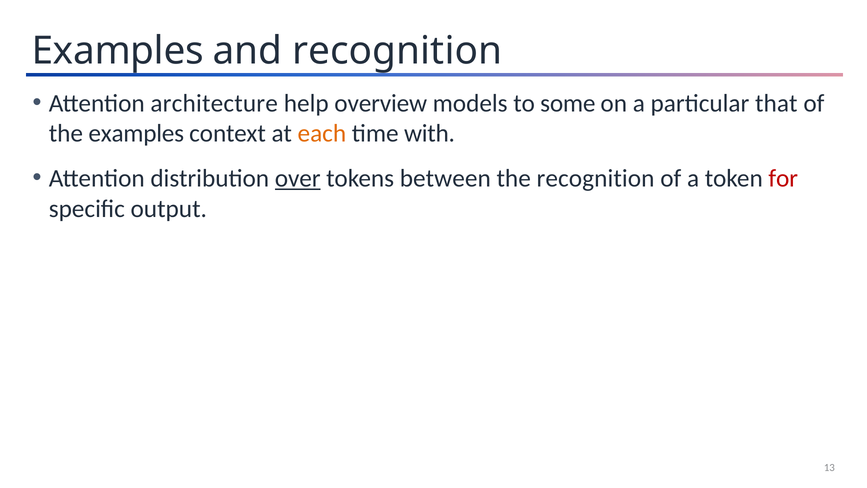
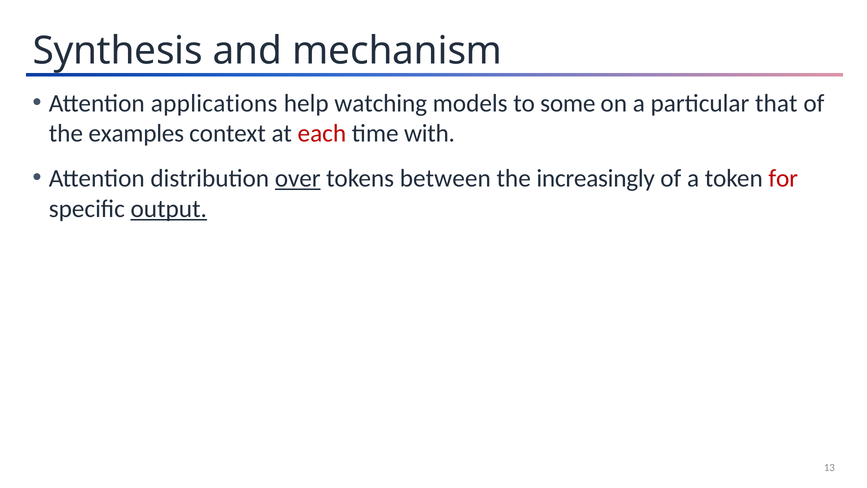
Examples at (118, 51): Examples -> Synthesis
and recognition: recognition -> mechanism
architecture: architecture -> applications
overview: overview -> watching
each colour: orange -> red
the recognition: recognition -> increasingly
output underline: none -> present
